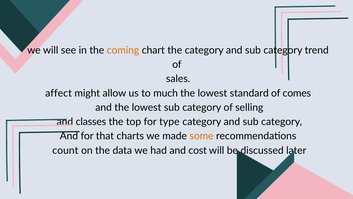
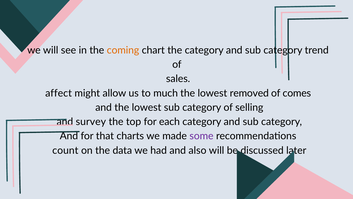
standard: standard -> removed
classes: classes -> survey
type: type -> each
some colour: orange -> purple
cost: cost -> also
